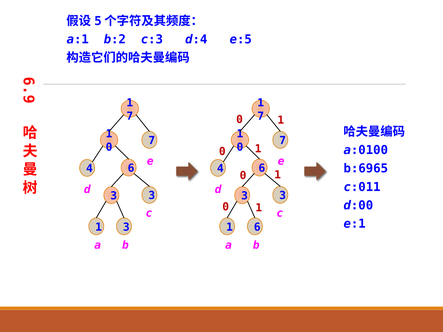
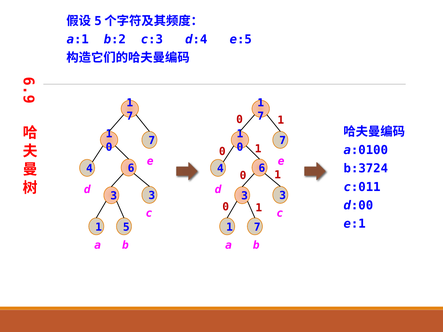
b:6965: b:6965 -> b:3724
1 3: 3 -> 5
6 at (257, 227): 6 -> 7
